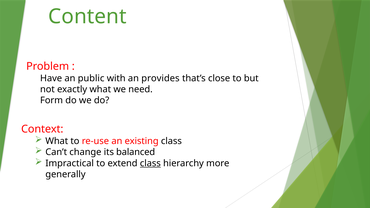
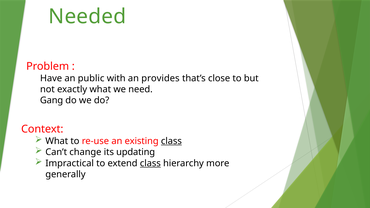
Content: Content -> Needed
Form: Form -> Gang
class at (171, 141) underline: none -> present
balanced: balanced -> updating
